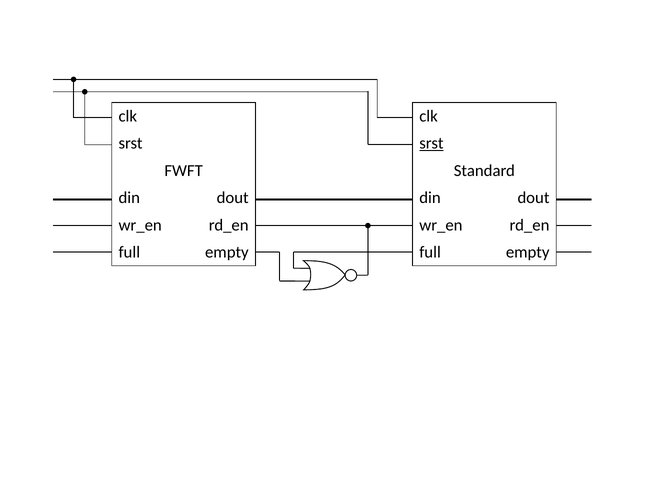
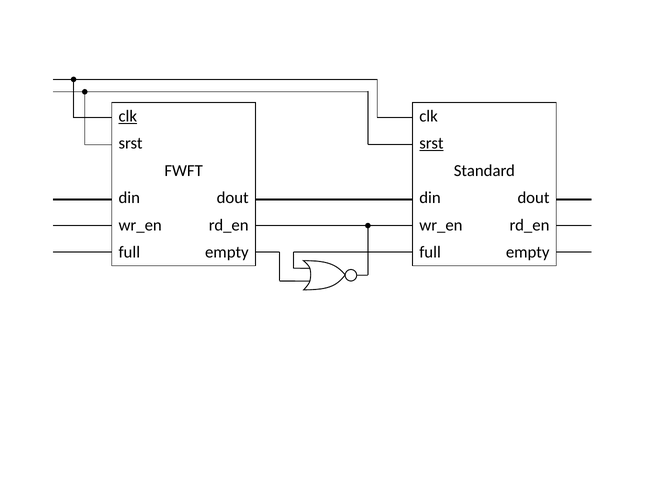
clk at (128, 116) underline: none -> present
